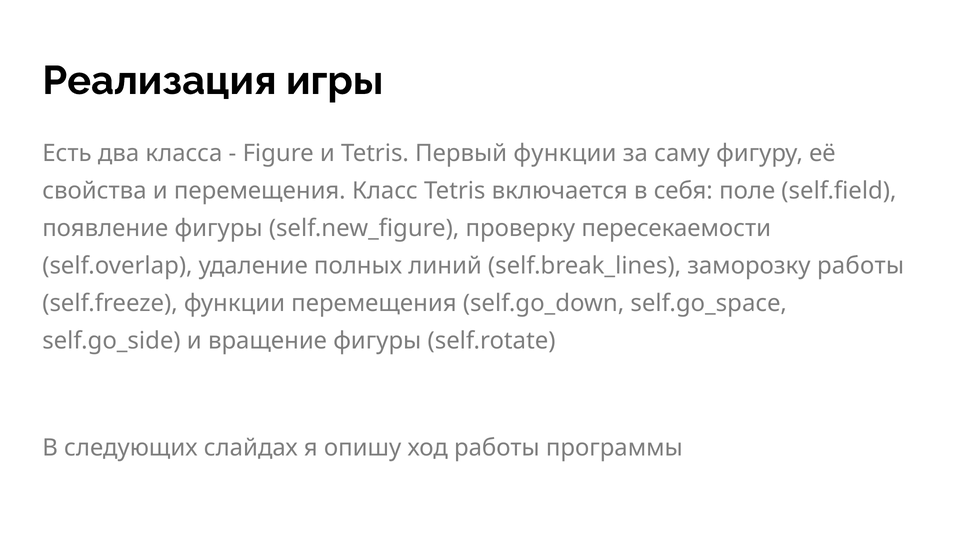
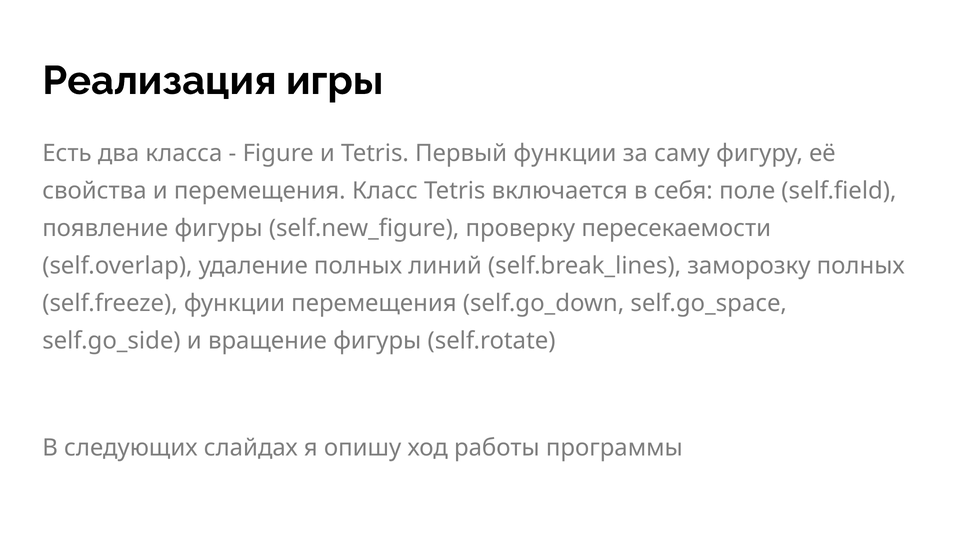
заморозку работы: работы -> полных
